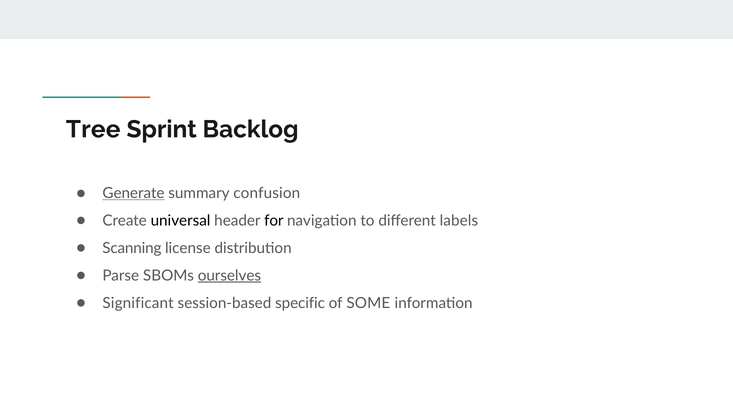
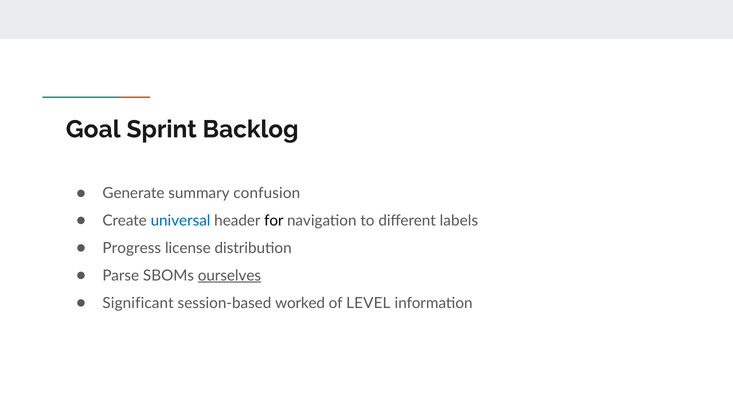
Tree: Tree -> Goal
Generate underline: present -> none
universal colour: black -> blue
Scanning: Scanning -> Progress
specific: specific -> worked
SOME: SOME -> LEVEL
